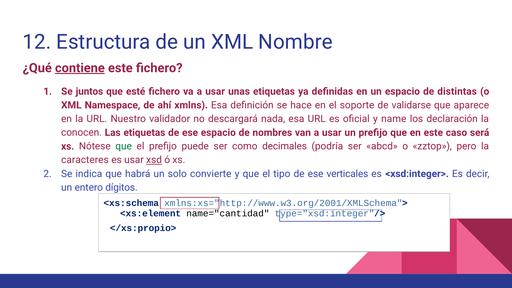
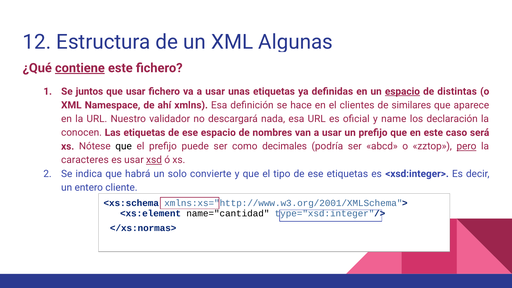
Nombre: Nombre -> Algunas
que esté: esté -> usar
espacio at (402, 91) underline: none -> present
soporte: soporte -> clientes
validarse: validarse -> similares
que at (124, 146) colour: green -> black
pero underline: none -> present
ese verticales: verticales -> etiquetas
dígitos: dígitos -> cliente
</xs:propio>: </xs:propio> -> </xs:normas>
